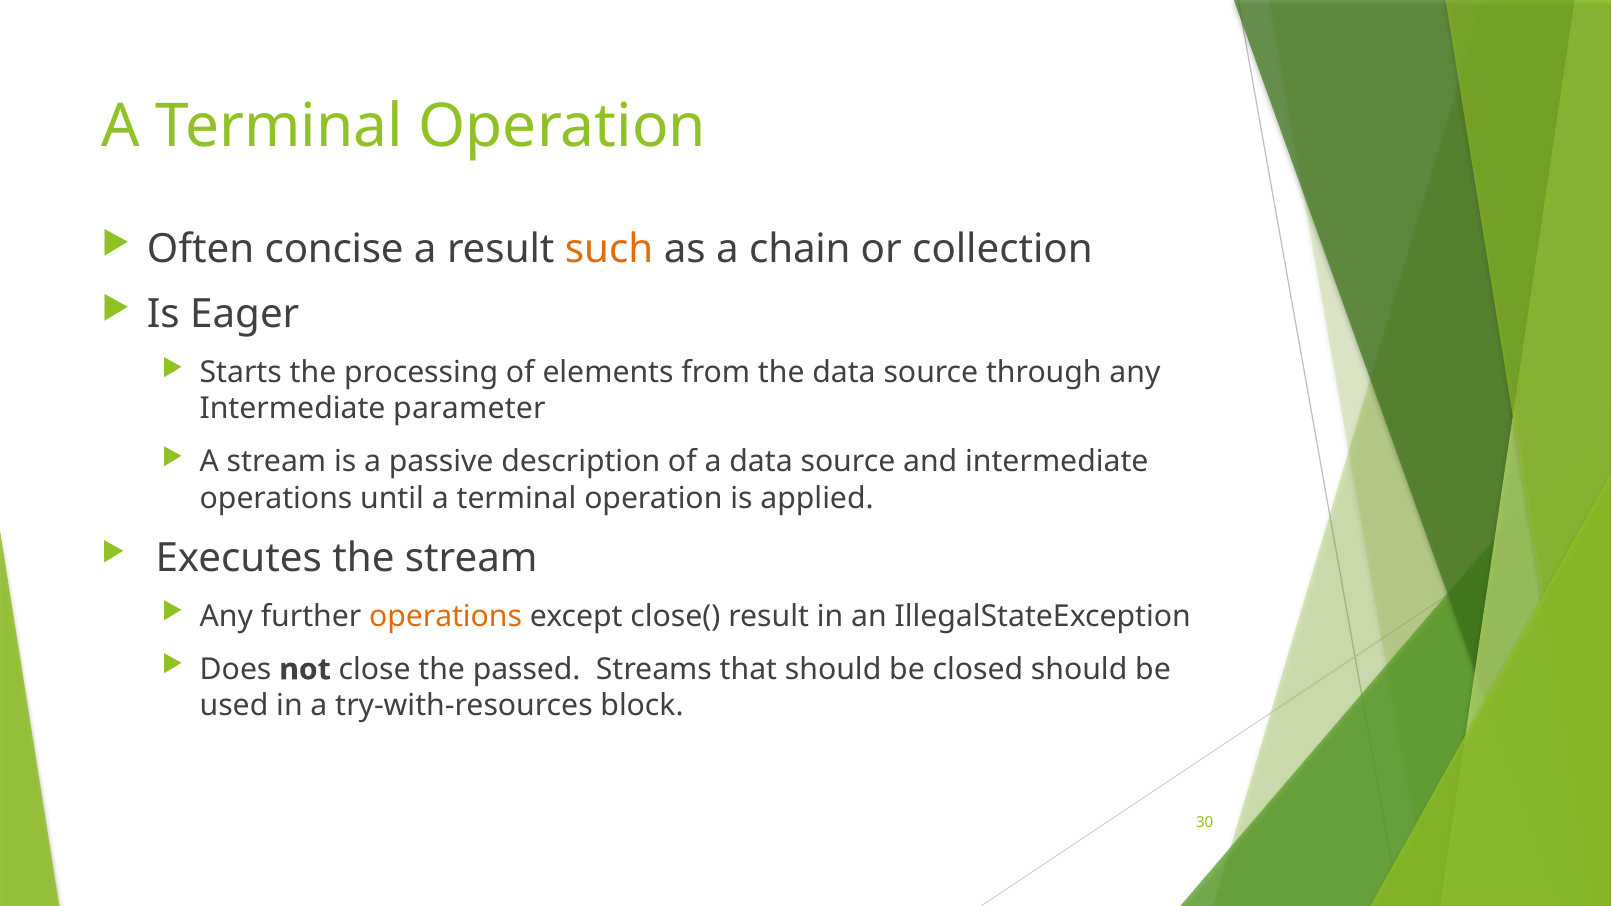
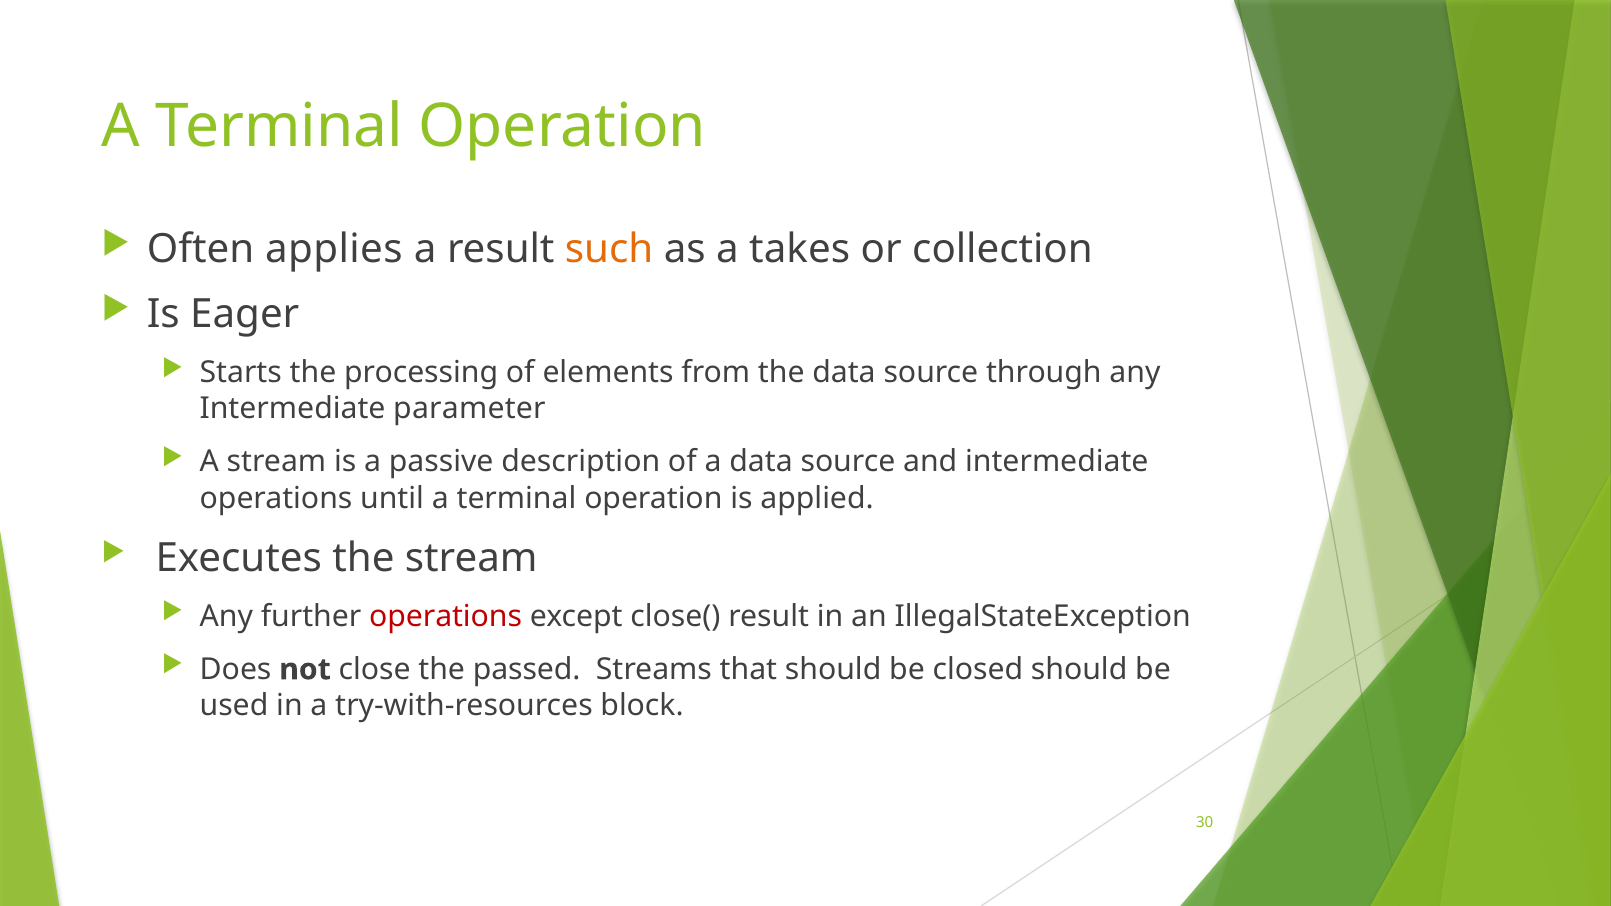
concise: concise -> applies
chain: chain -> takes
operations at (446, 616) colour: orange -> red
